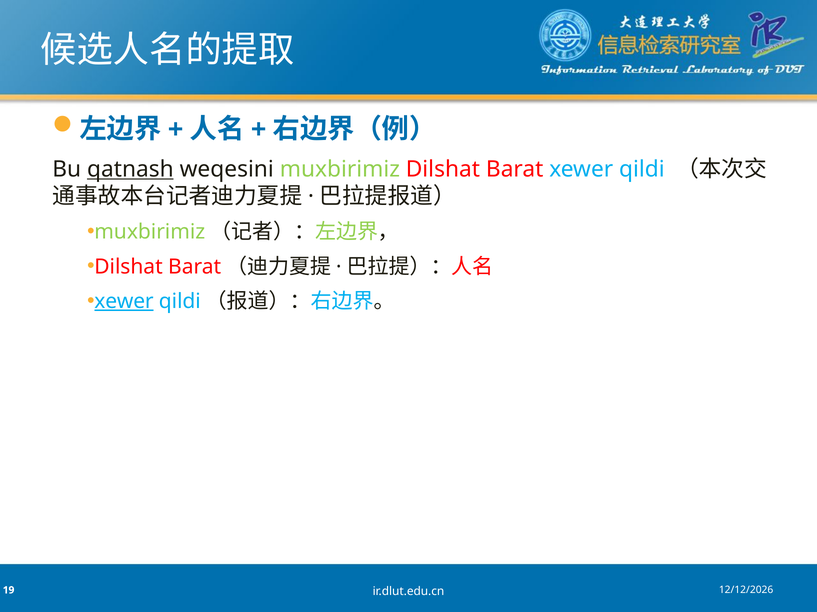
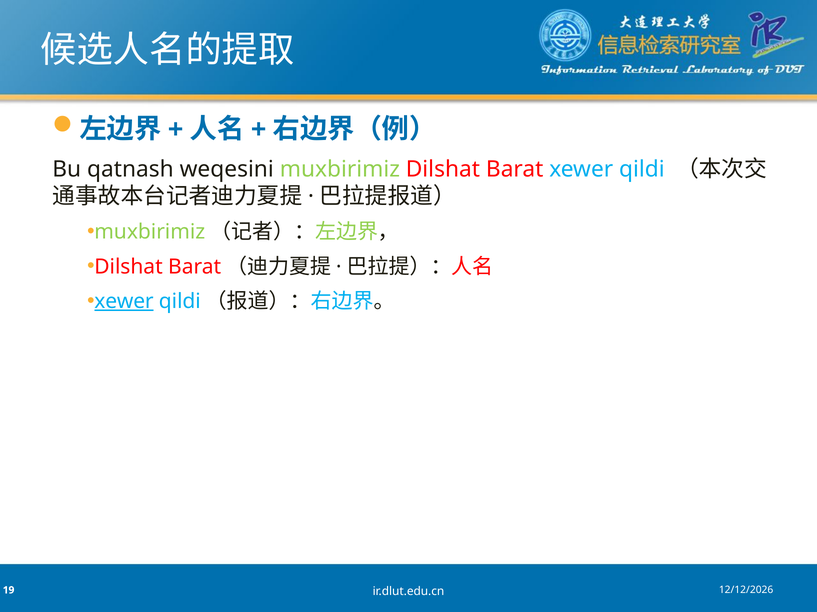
qatnash underline: present -> none
